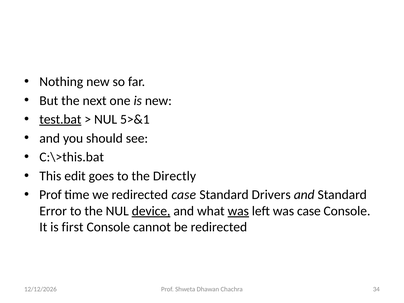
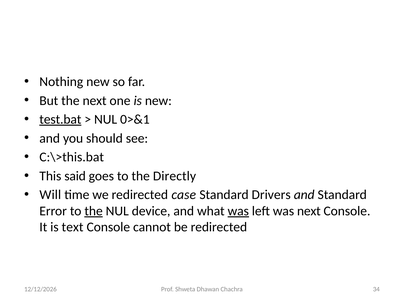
5>&1: 5>&1 -> 0>&1
edit: edit -> said
Prof at (50, 195): Prof -> Will
the at (94, 211) underline: none -> present
device underline: present -> none
was case: case -> next
first: first -> text
